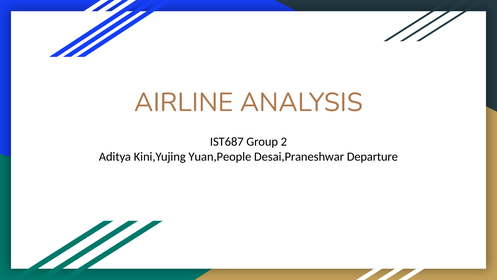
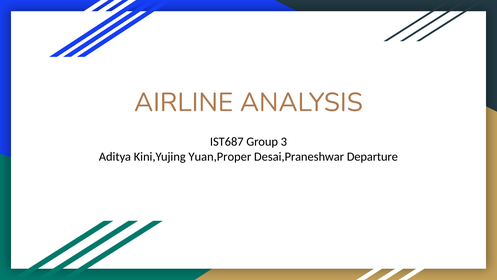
2: 2 -> 3
Yuan,People: Yuan,People -> Yuan,Proper
